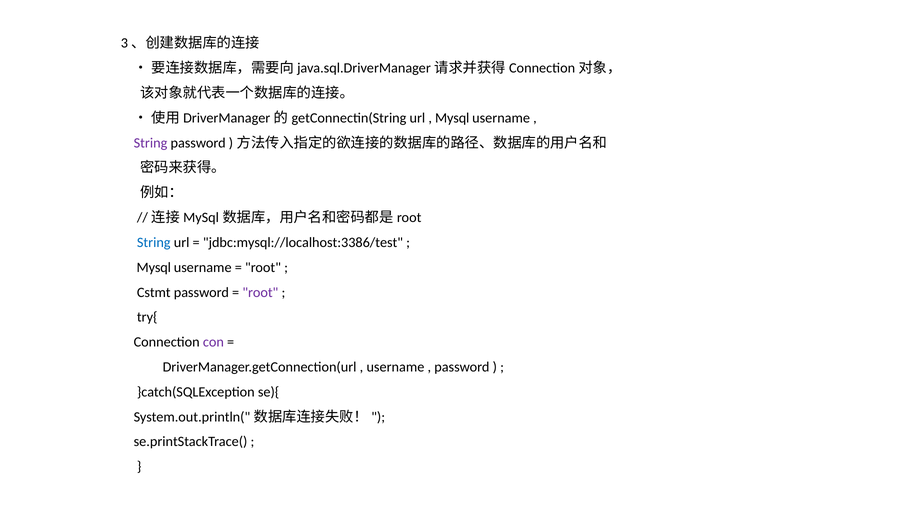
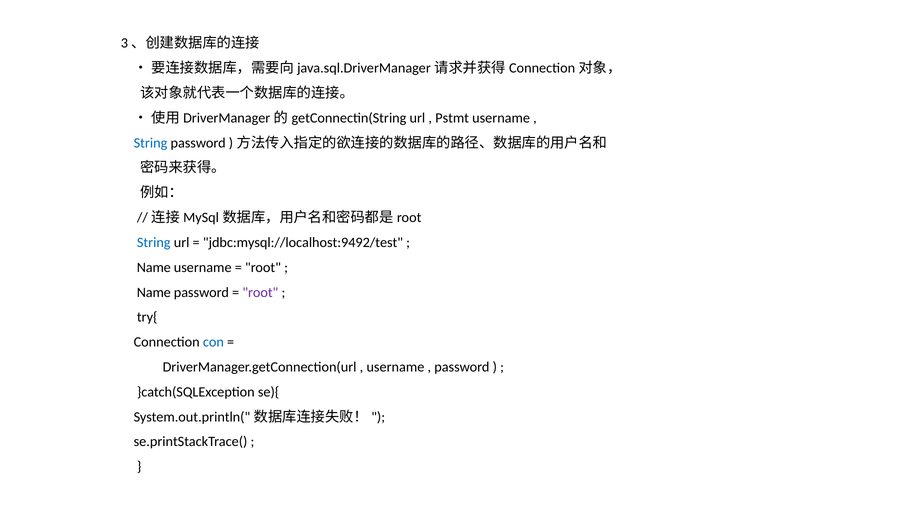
Mysql at (452, 118): Mysql -> Pstmt
String at (151, 143) colour: purple -> blue
jdbc:mysql://localhost:3386/test: jdbc:mysql://localhost:3386/test -> jdbc:mysql://localhost:9492/test
Mysql at (154, 267): Mysql -> Name
Cstmt at (154, 292): Cstmt -> Name
con colour: purple -> blue
